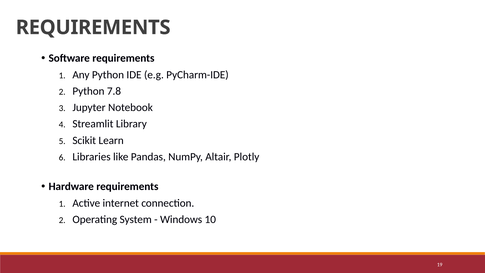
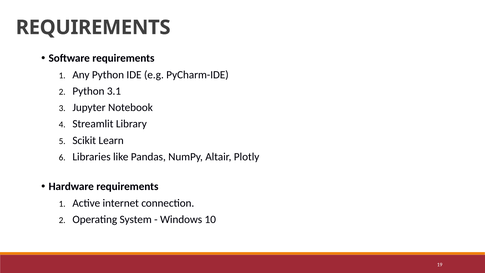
7.8: 7.8 -> 3.1
